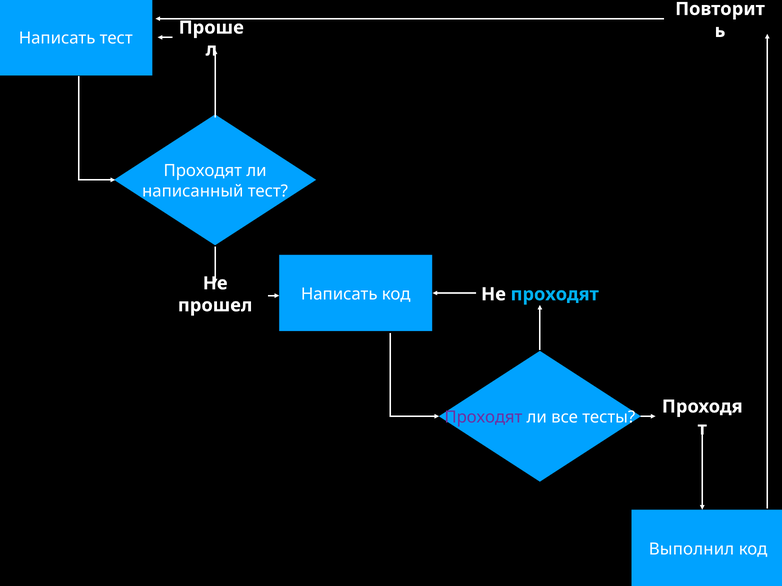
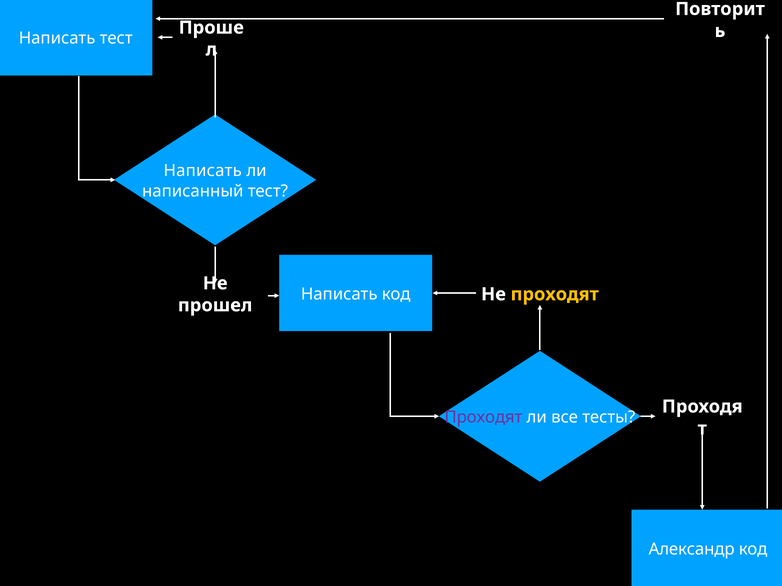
Проходят at (203, 171): Проходят -> Написать
проходят at (555, 295) colour: light blue -> yellow
Выполнил: Выполнил -> Александр
